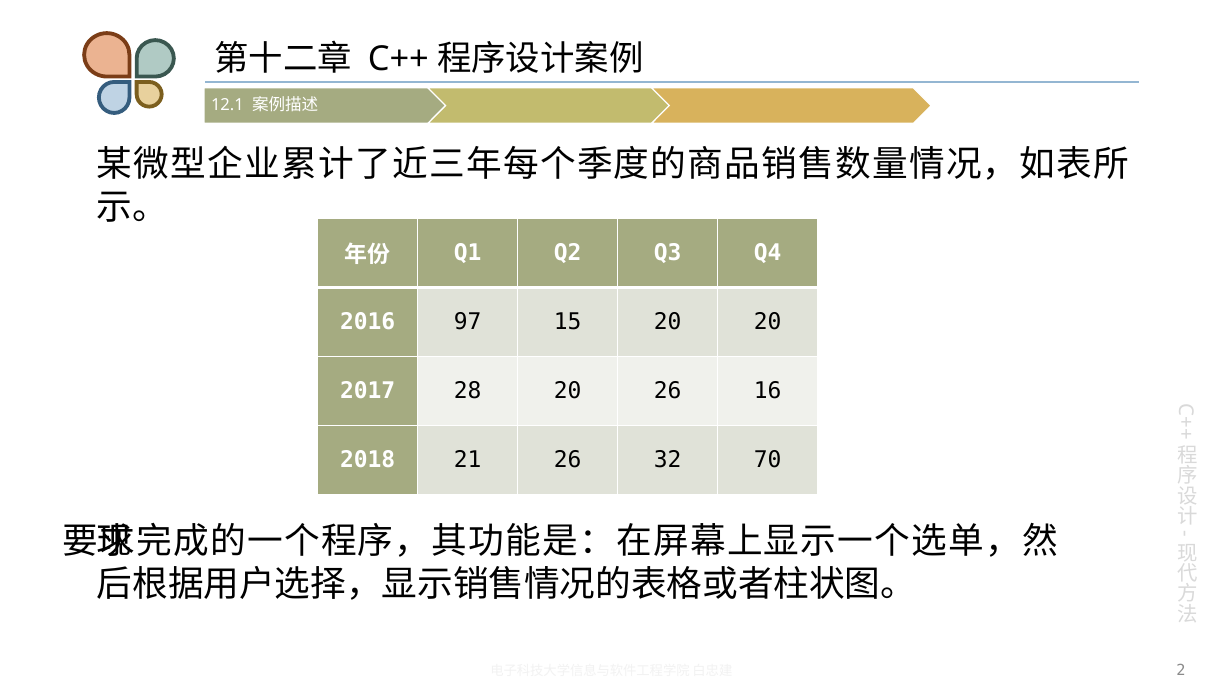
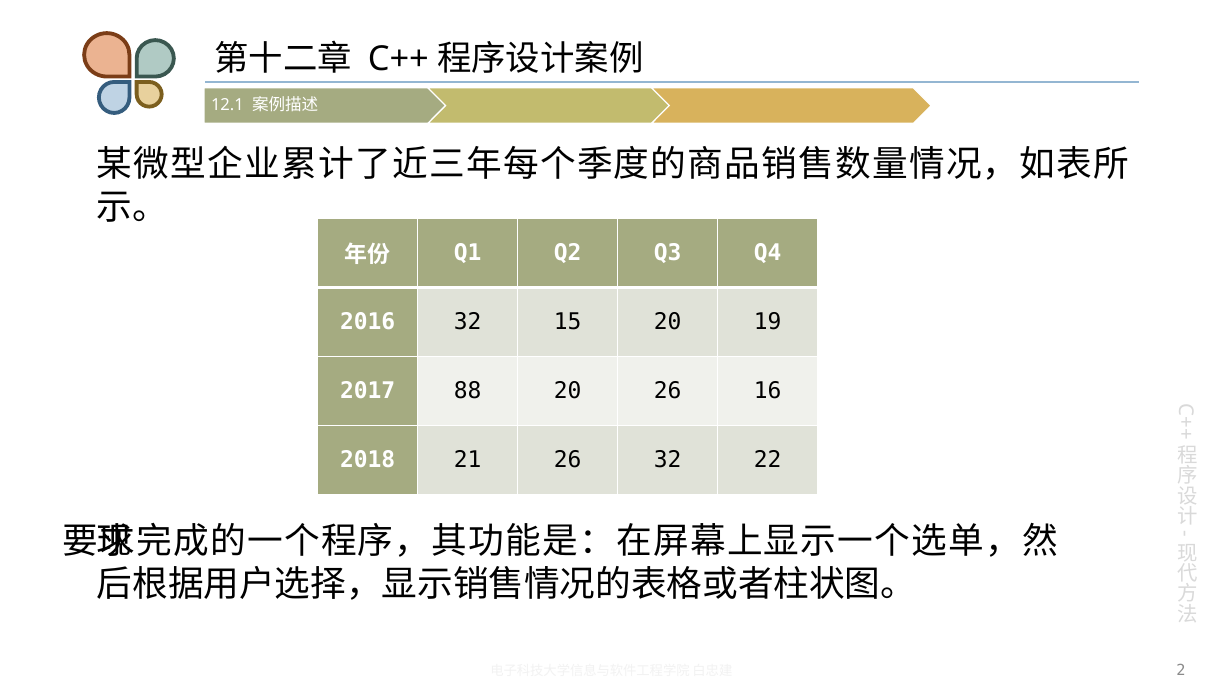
2016 97: 97 -> 32
20 20: 20 -> 19
28: 28 -> 88
70: 70 -> 22
